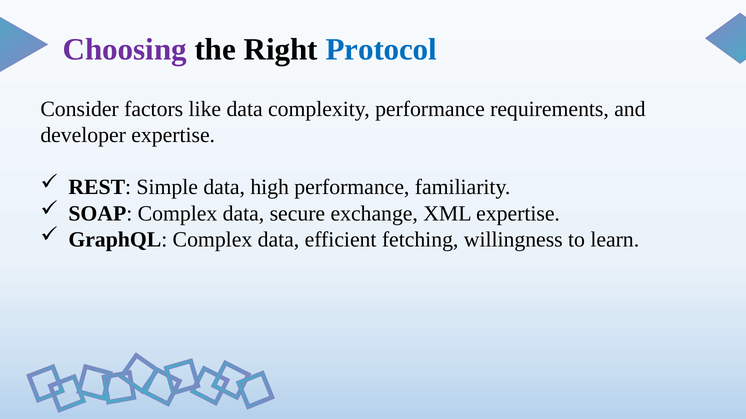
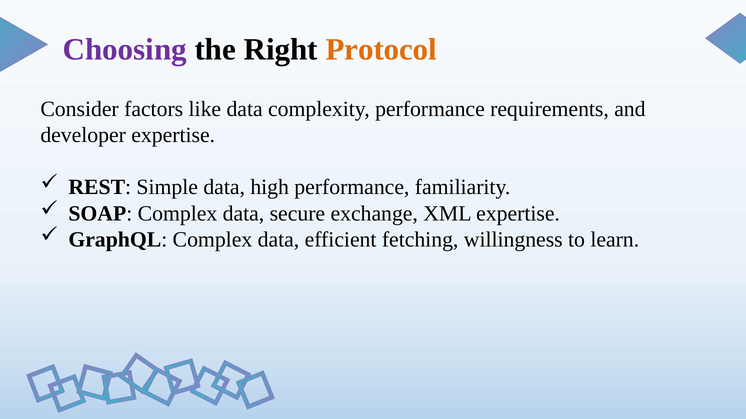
Protocol colour: blue -> orange
